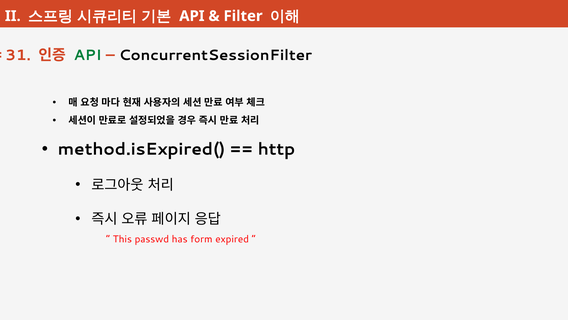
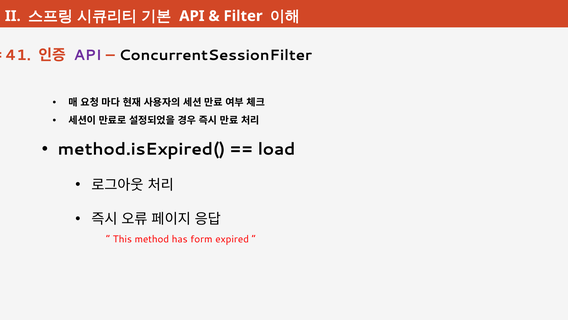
31: 31 -> 41
API at (88, 55) colour: green -> purple
http: http -> load
passwd: passwd -> method
